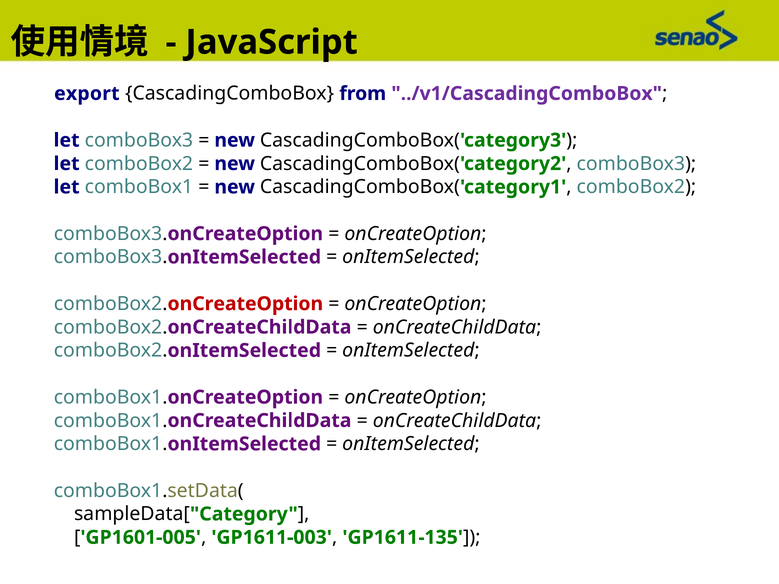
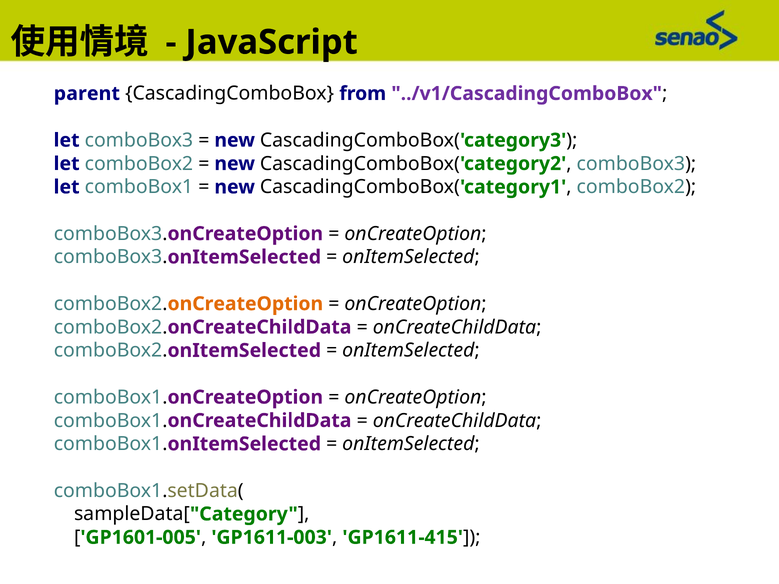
export: export -> parent
onCreateOption at (245, 304) colour: red -> orange
GP1611-135: GP1611-135 -> GP1611-415
